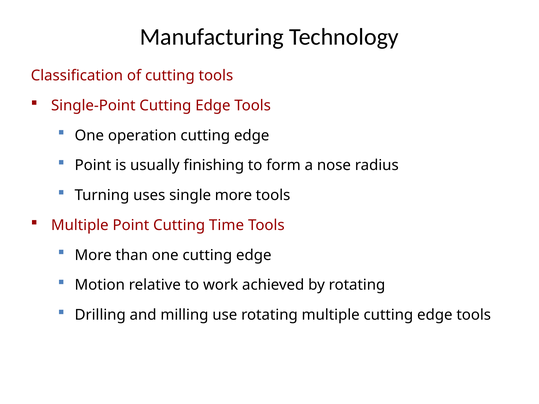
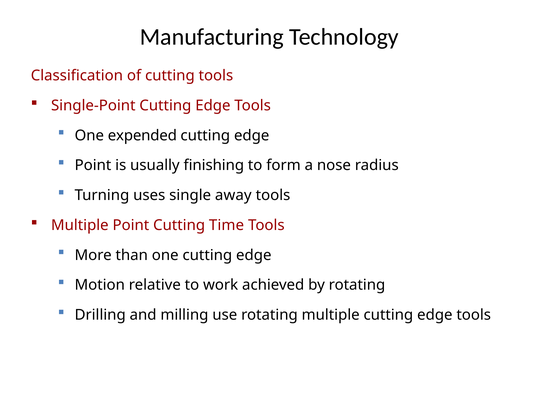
operation: operation -> expended
single more: more -> away
